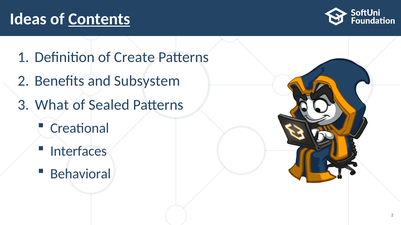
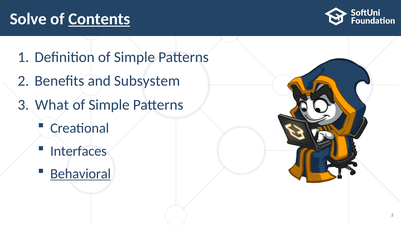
Ideas: Ideas -> Solve
Definition of Create: Create -> Simple
Sealed at (109, 105): Sealed -> Simple
Behavioral underline: none -> present
